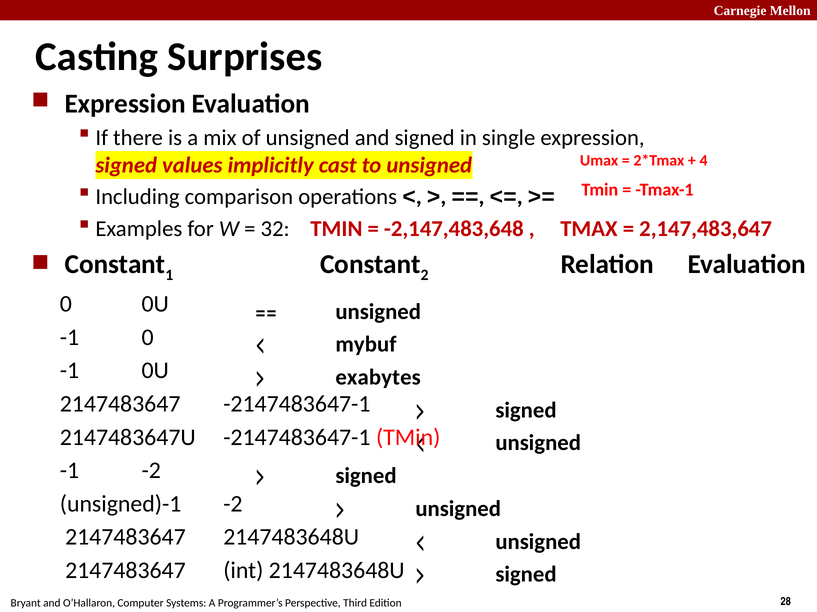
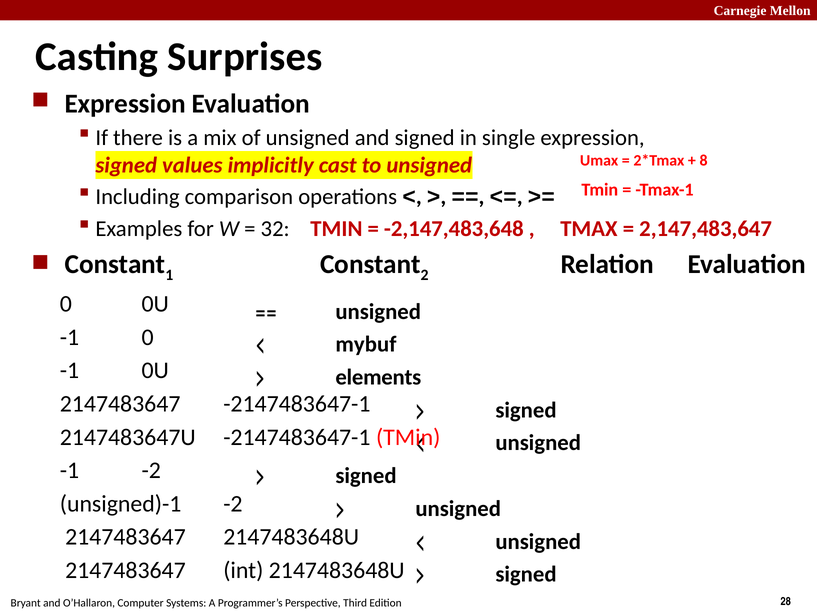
4: 4 -> 8
exabytes: exabytes -> elements
